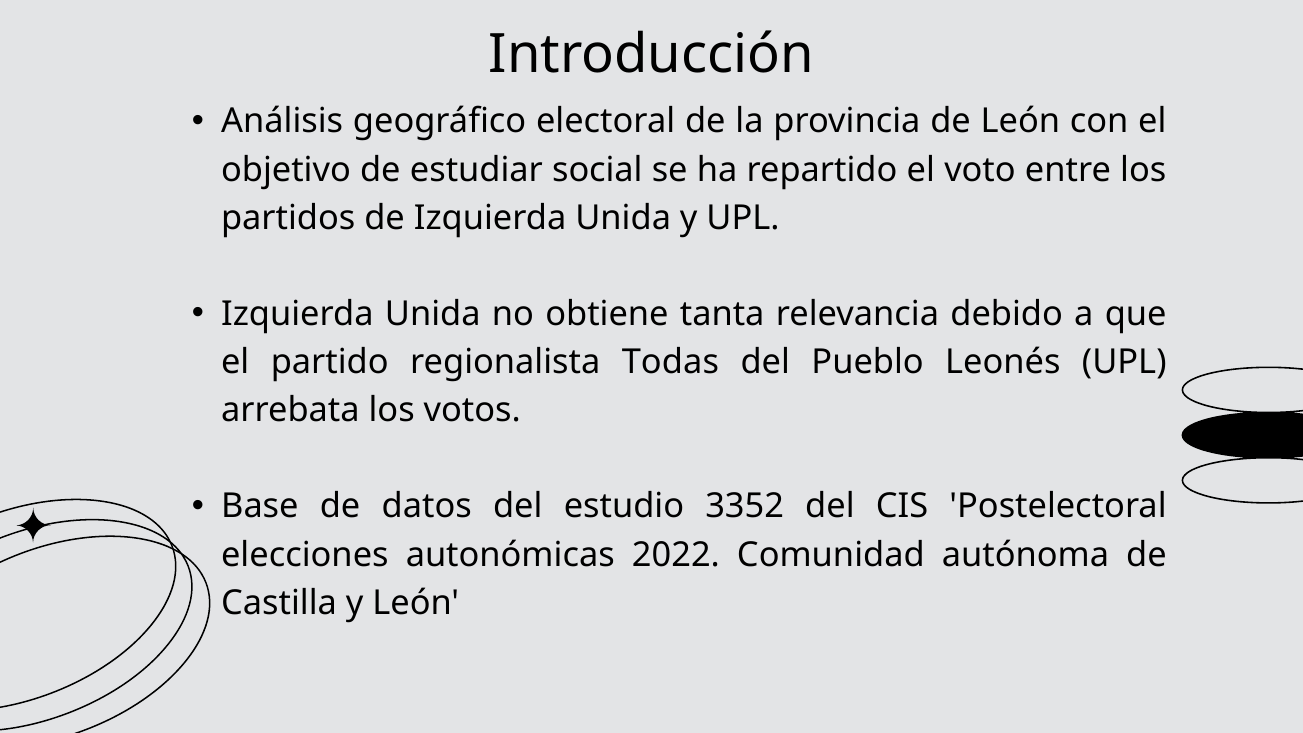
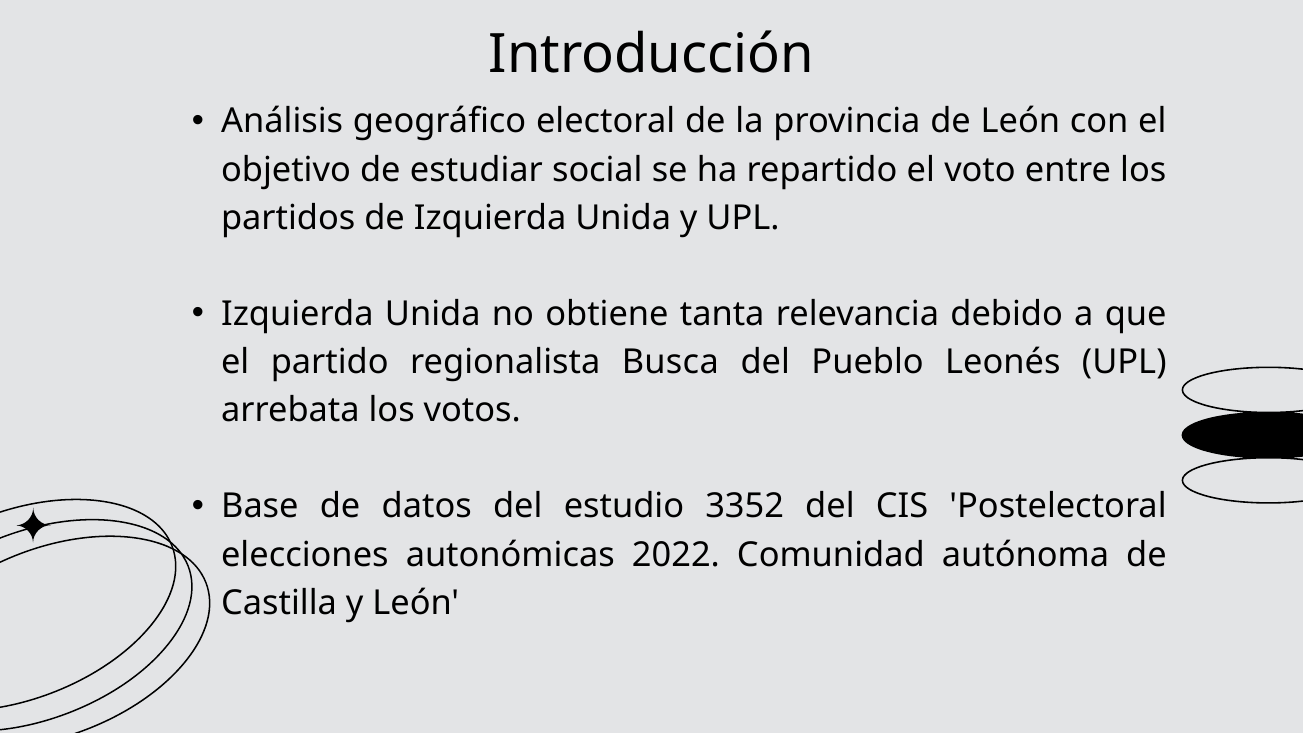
Todas: Todas -> Busca
